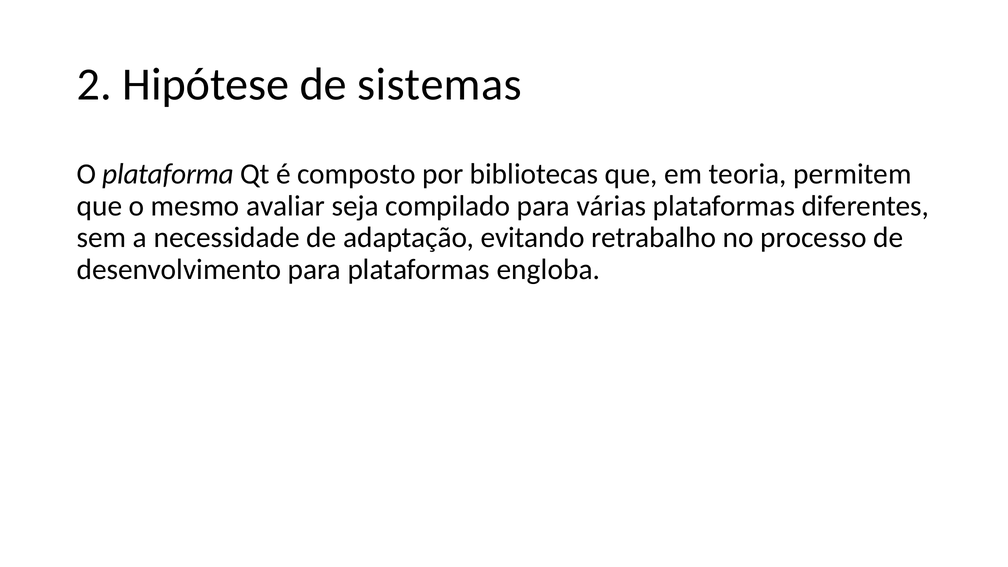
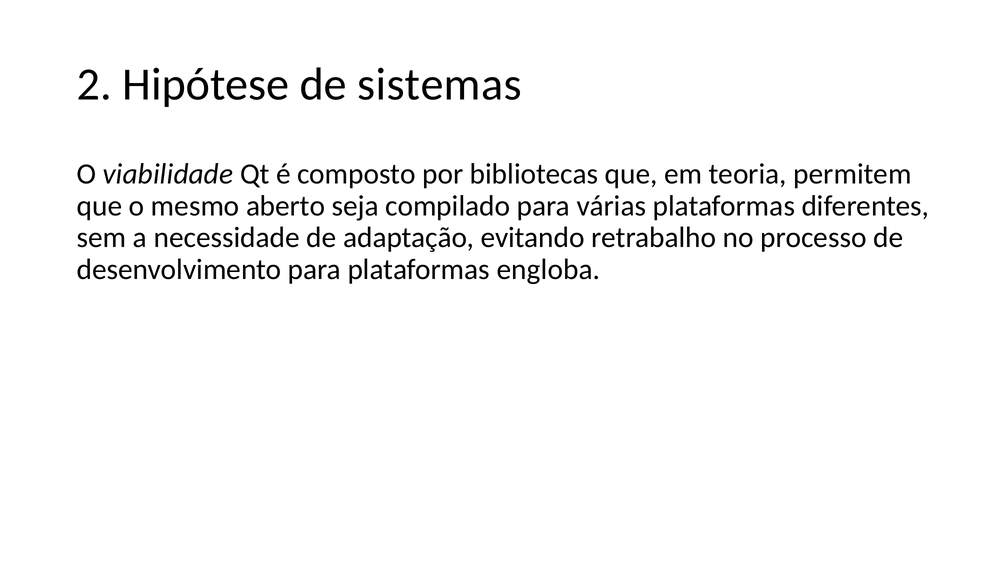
plataforma: plataforma -> viabilidade
avaliar: avaliar -> aberto
